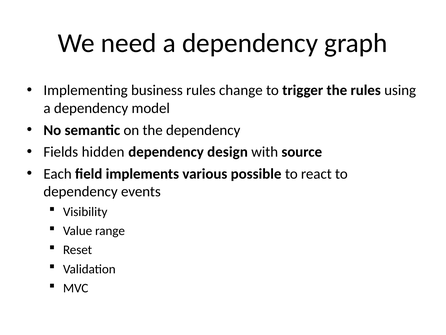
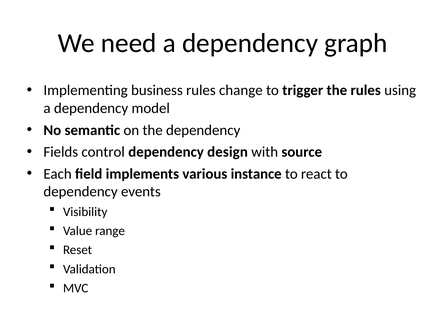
hidden: hidden -> control
possible: possible -> instance
